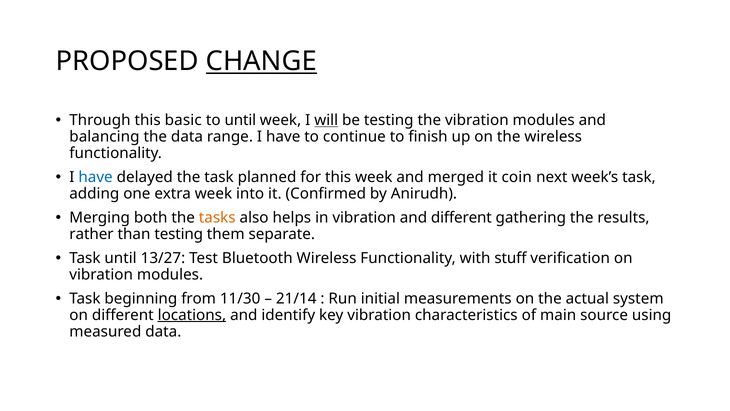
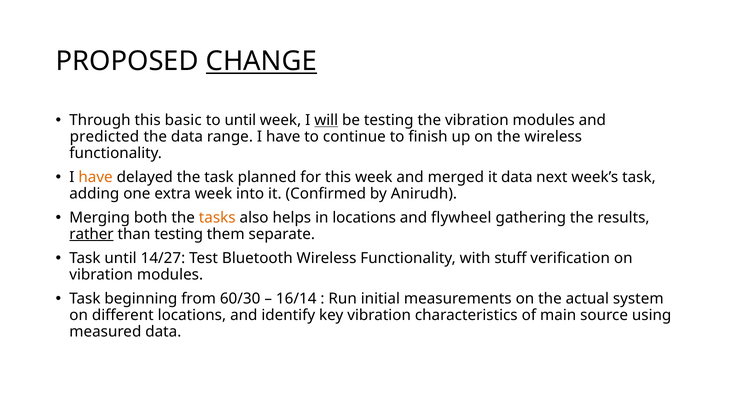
balancing: balancing -> predicted
have at (96, 177) colour: blue -> orange
it coin: coin -> data
in vibration: vibration -> locations
and different: different -> flywheel
rather underline: none -> present
13/27: 13/27 -> 14/27
11/30: 11/30 -> 60/30
21/14: 21/14 -> 16/14
locations at (192, 315) underline: present -> none
